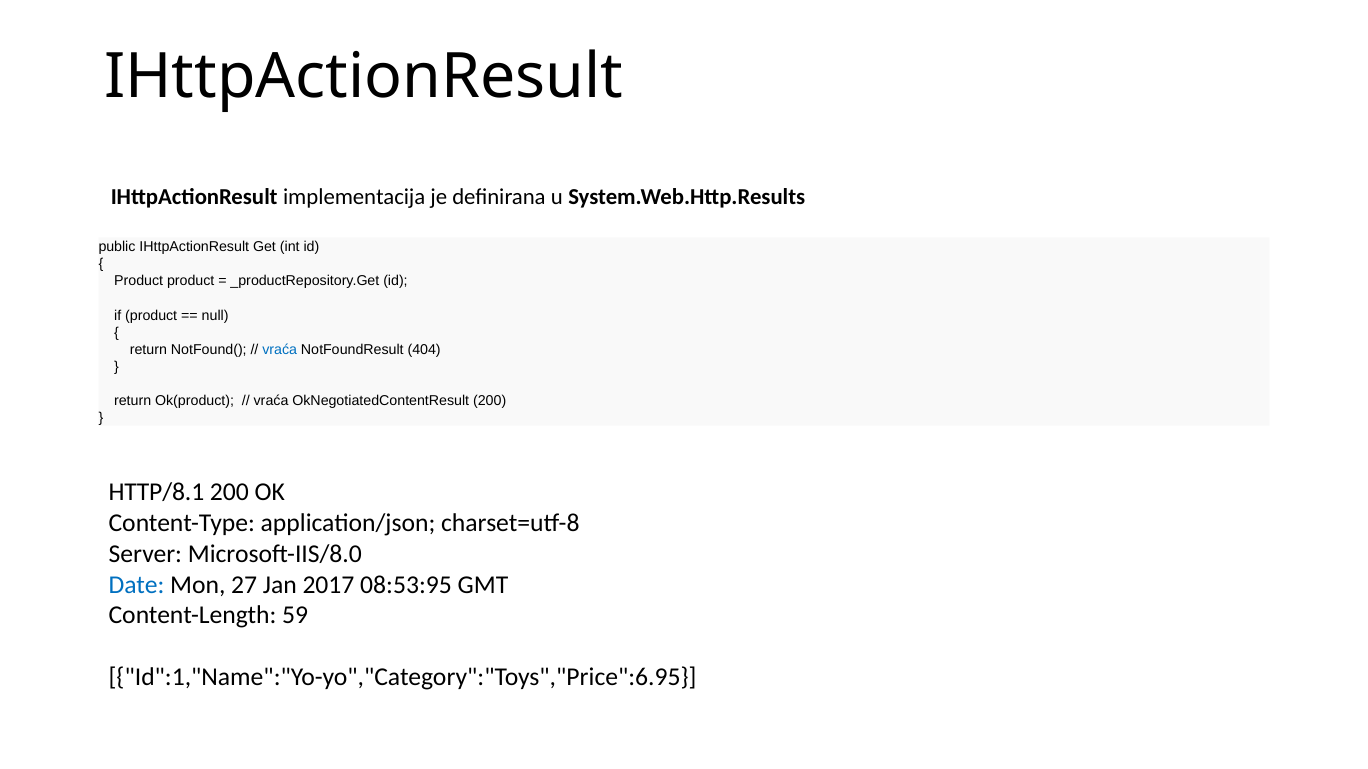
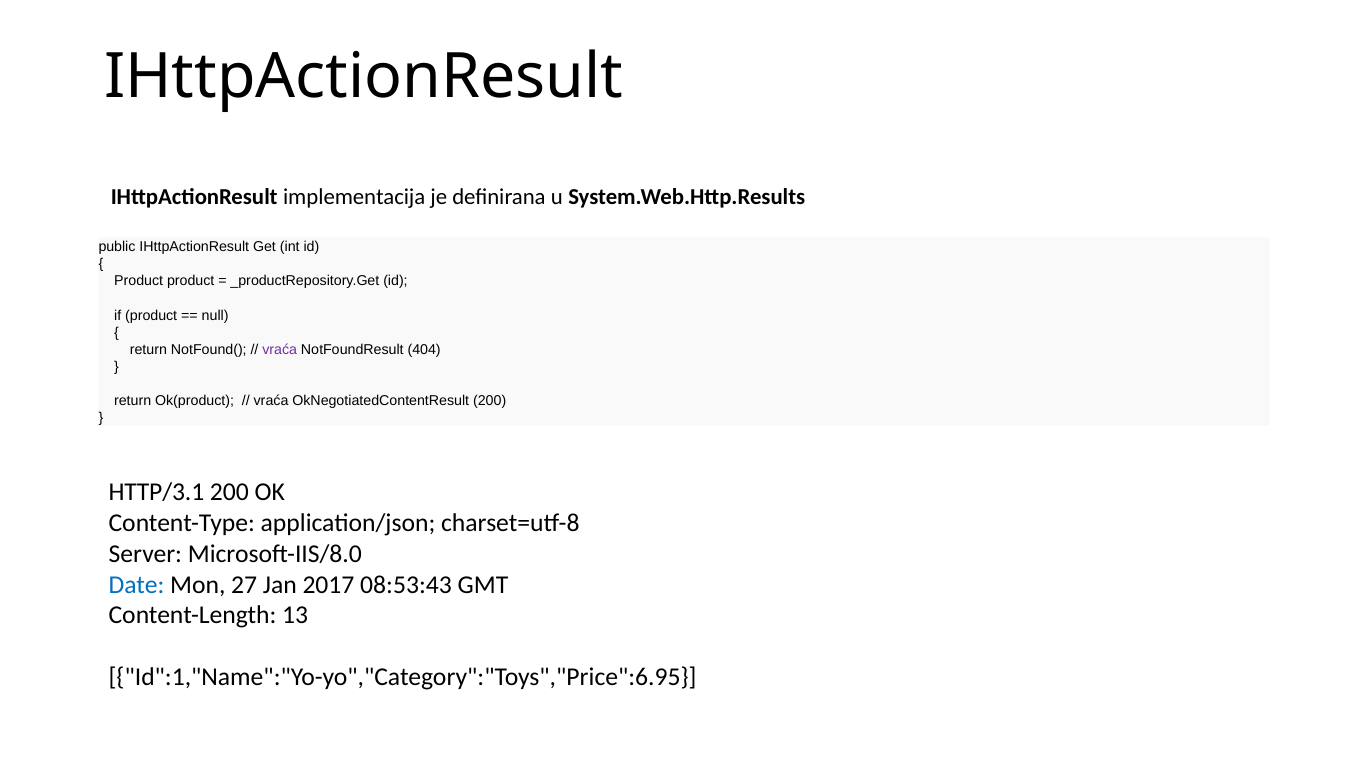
vraća at (280, 350) colour: blue -> purple
HTTP/8.1: HTTP/8.1 -> HTTP/3.1
08:53:95: 08:53:95 -> 08:53:43
59: 59 -> 13
